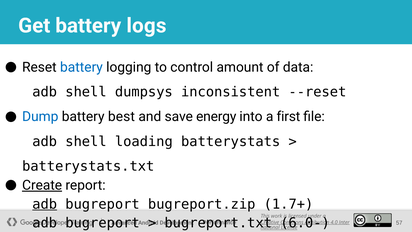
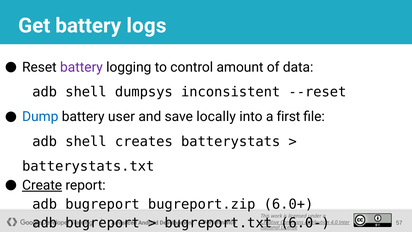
battery at (81, 67) colour: blue -> purple
best: best -> user
energy: energy -> locally
loading: loading -> creates
adb at (45, 204) underline: present -> none
1.7+: 1.7+ -> 6.0+
